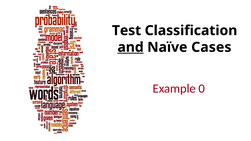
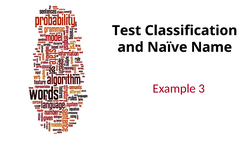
and underline: present -> none
Cases: Cases -> Name
0: 0 -> 3
